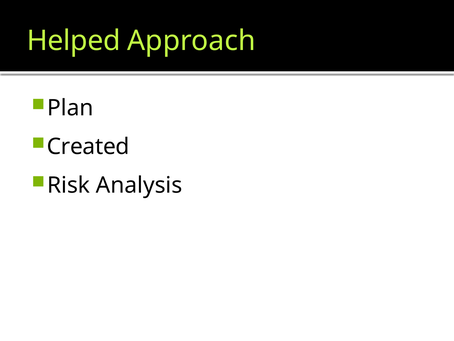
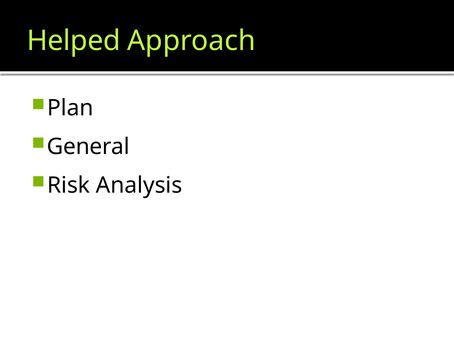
Created: Created -> General
